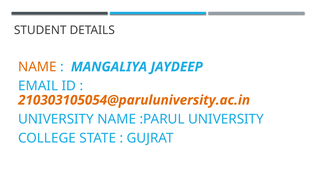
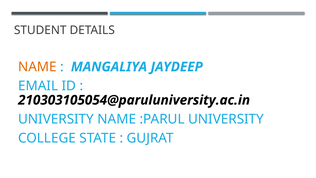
210303105054@paruluniversity.ac.in colour: orange -> black
